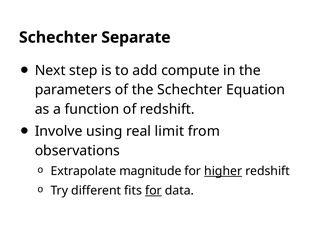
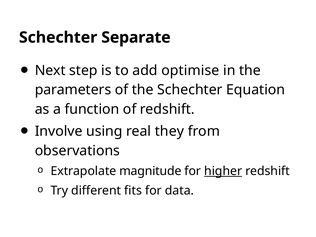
compute: compute -> optimise
limit: limit -> they
for at (153, 191) underline: present -> none
